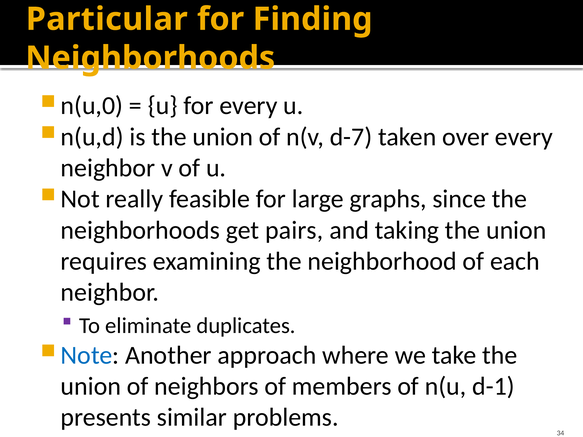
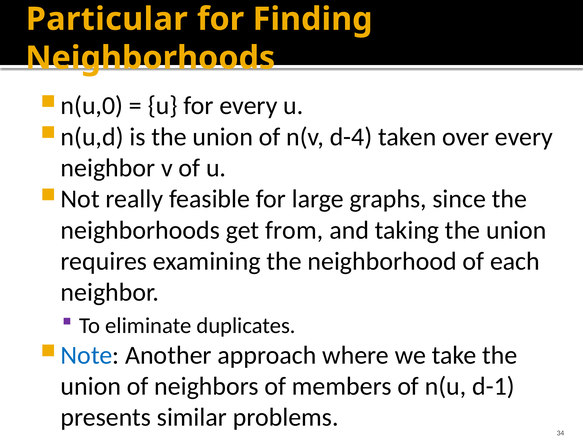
d-7: d-7 -> d-4
pairs: pairs -> from
